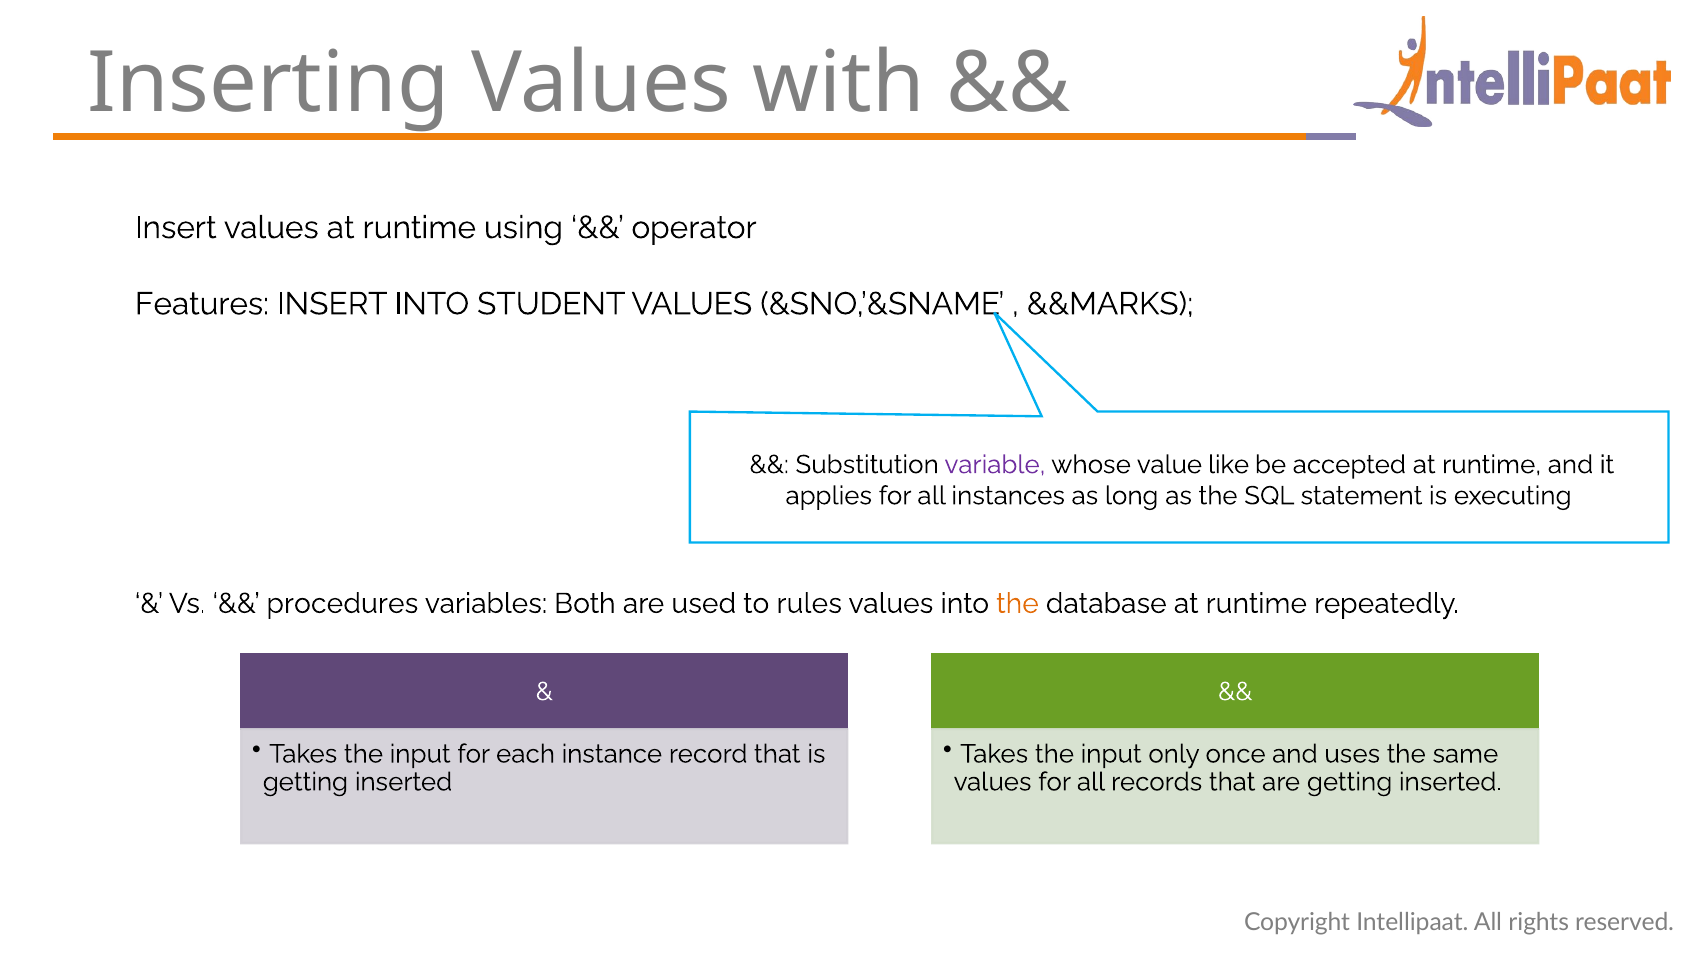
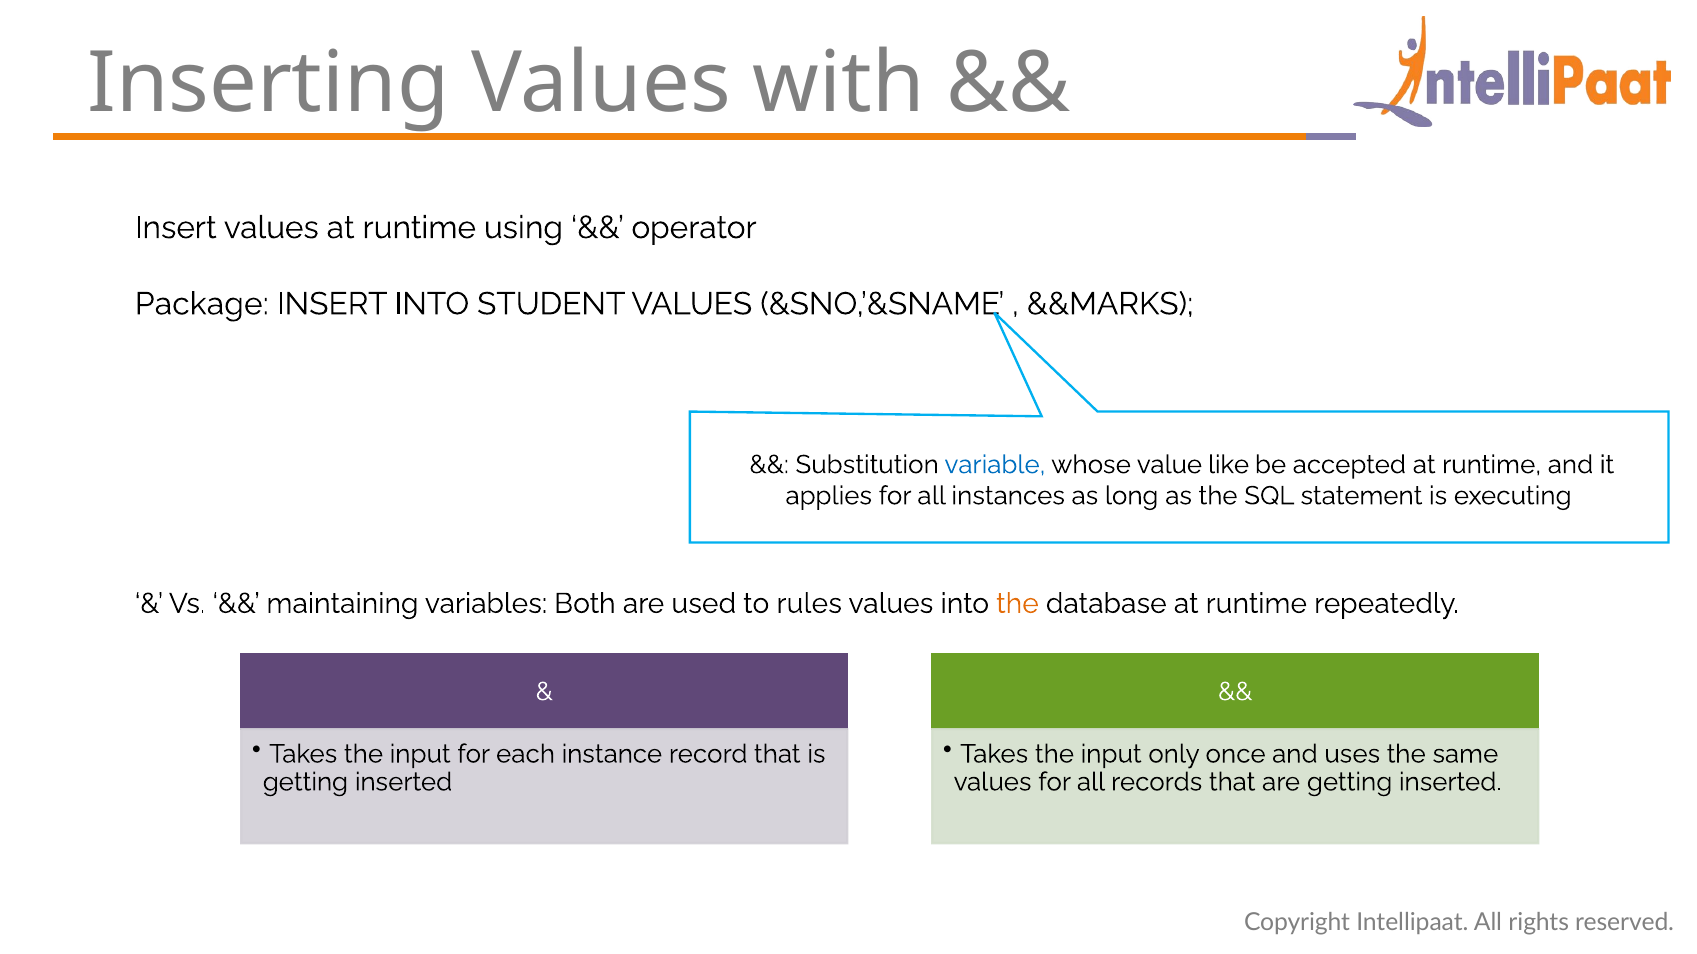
Features: Features -> Package
variable colour: purple -> blue
procedures: procedures -> maintaining
